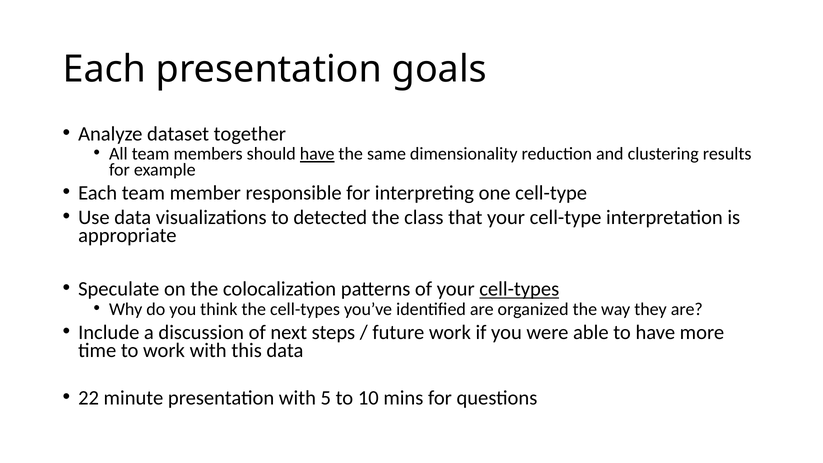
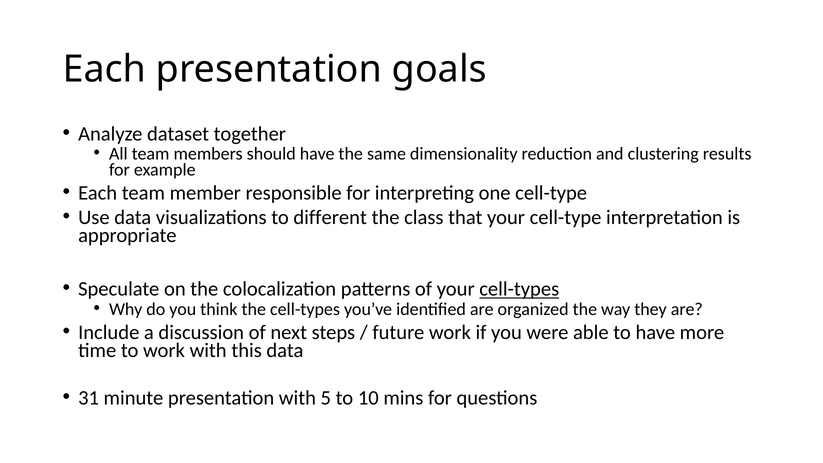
have at (317, 154) underline: present -> none
detected: detected -> different
22: 22 -> 31
